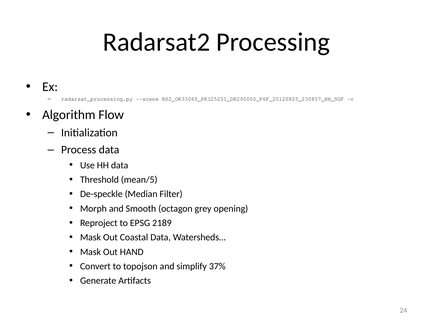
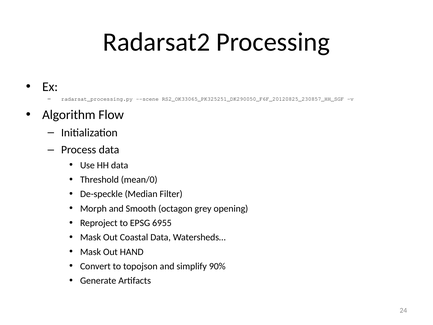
mean/5: mean/5 -> mean/0
2189: 2189 -> 6955
37%: 37% -> 90%
